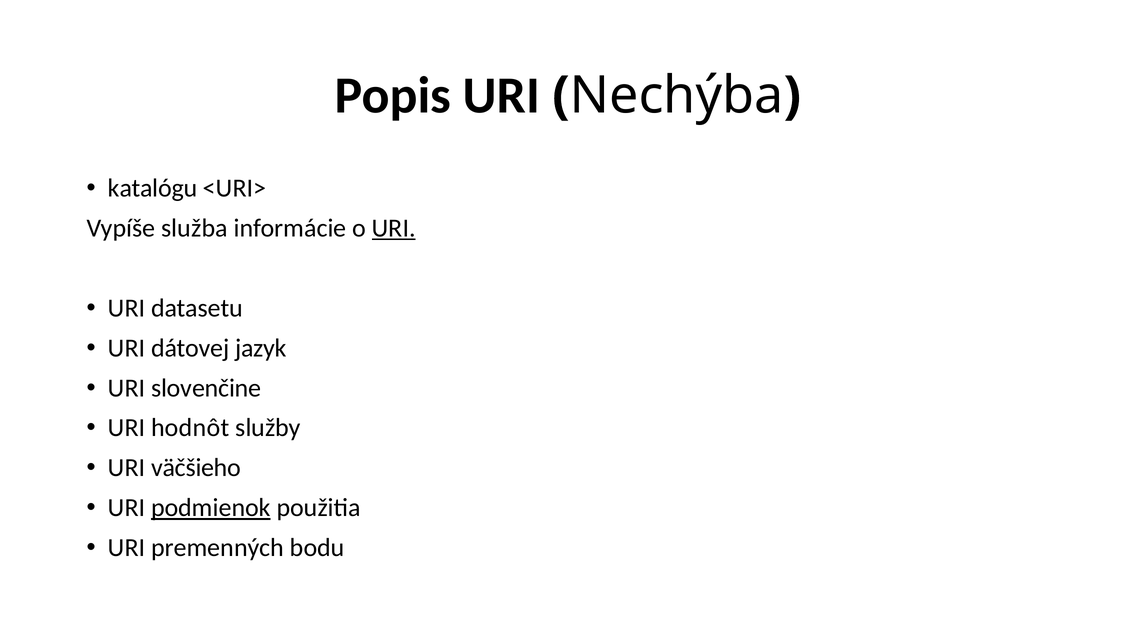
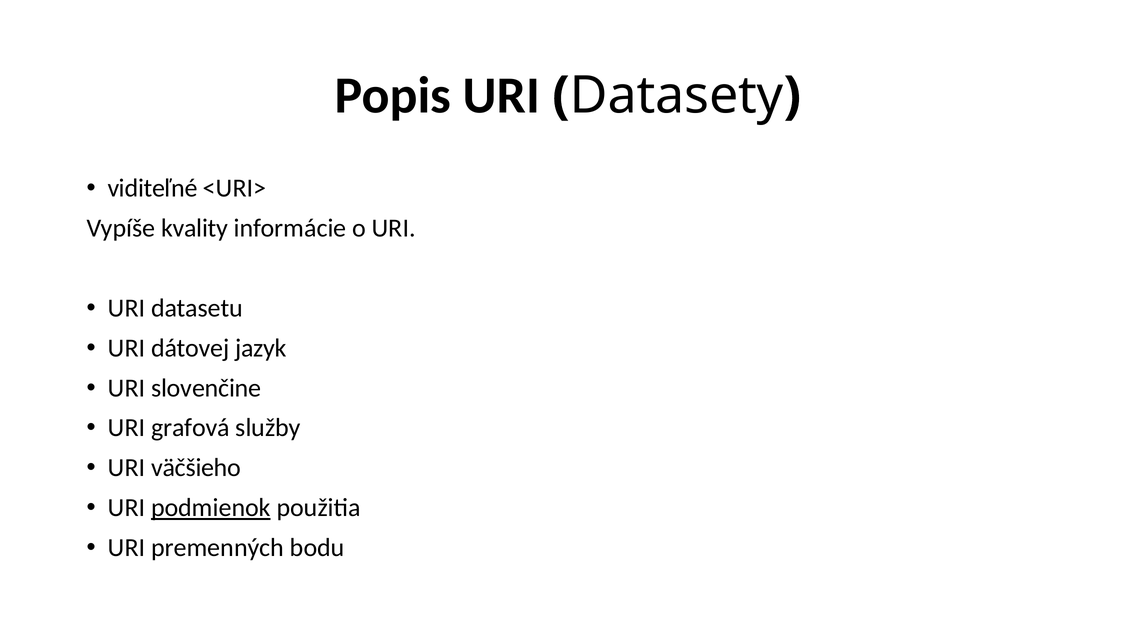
Nechýba: Nechýba -> Datasety
katalógu: katalógu -> viditeľné
služba: služba -> kvality
URI at (394, 228) underline: present -> none
hodnôt: hodnôt -> grafová
